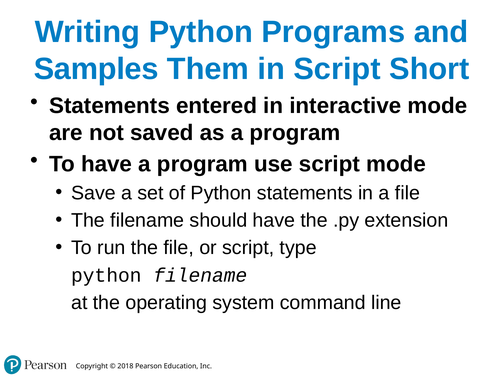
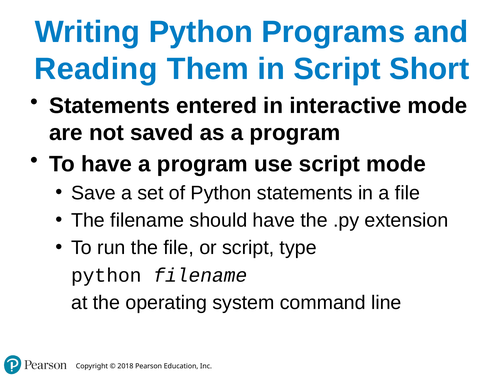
Samples: Samples -> Reading
